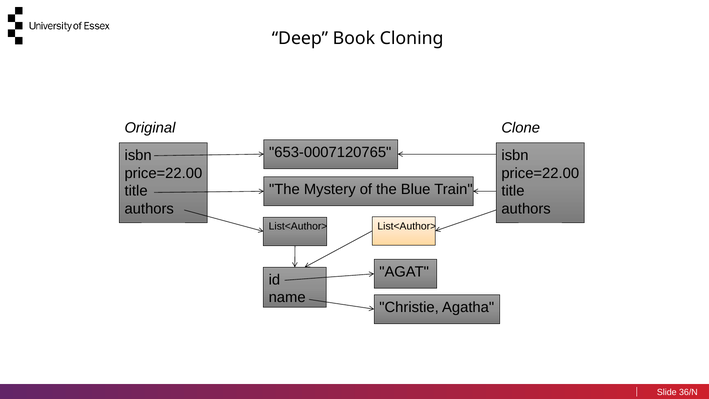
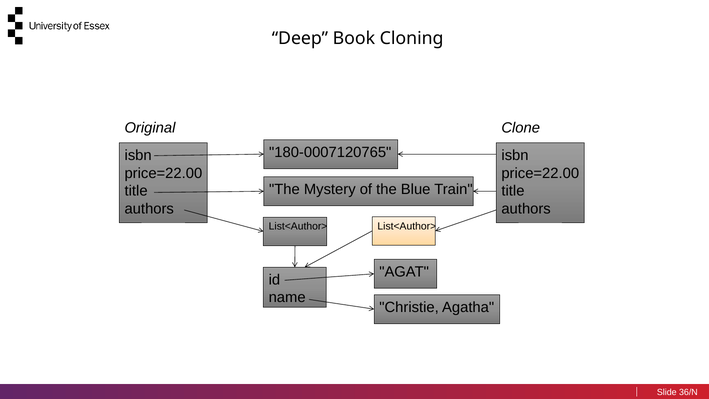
653-0007120765: 653-0007120765 -> 180-0007120765
